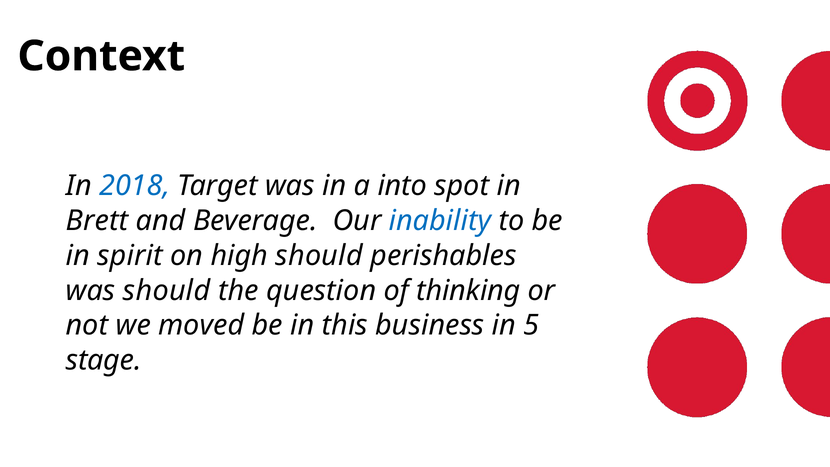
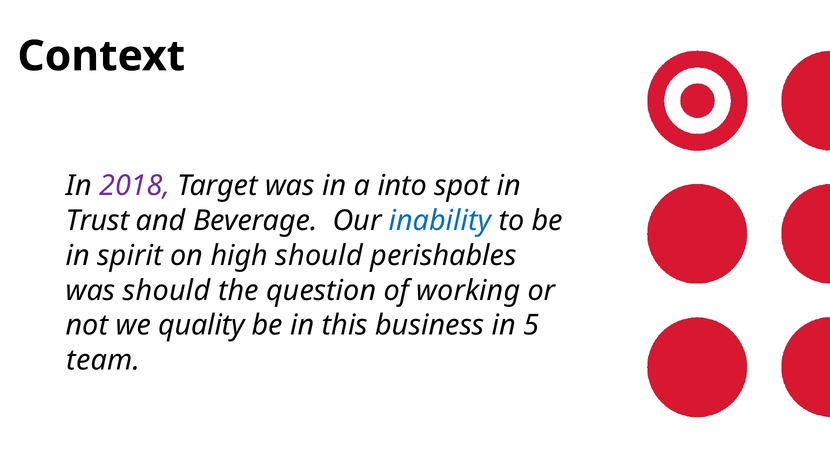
2018 colour: blue -> purple
Brett: Brett -> Trust
thinking: thinking -> working
moved: moved -> quality
stage: stage -> team
